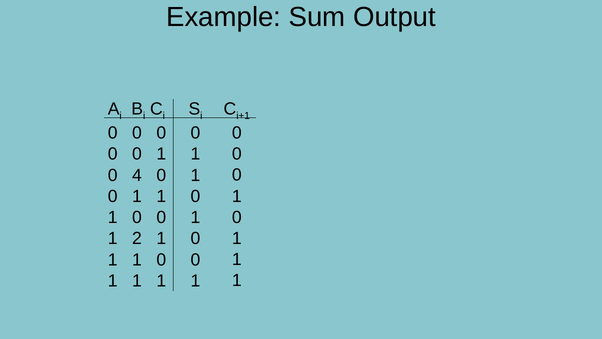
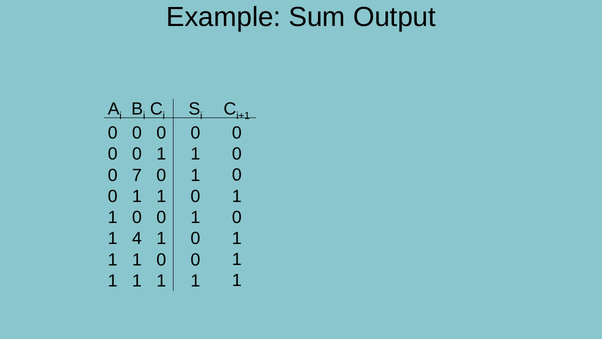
4: 4 -> 7
2: 2 -> 4
